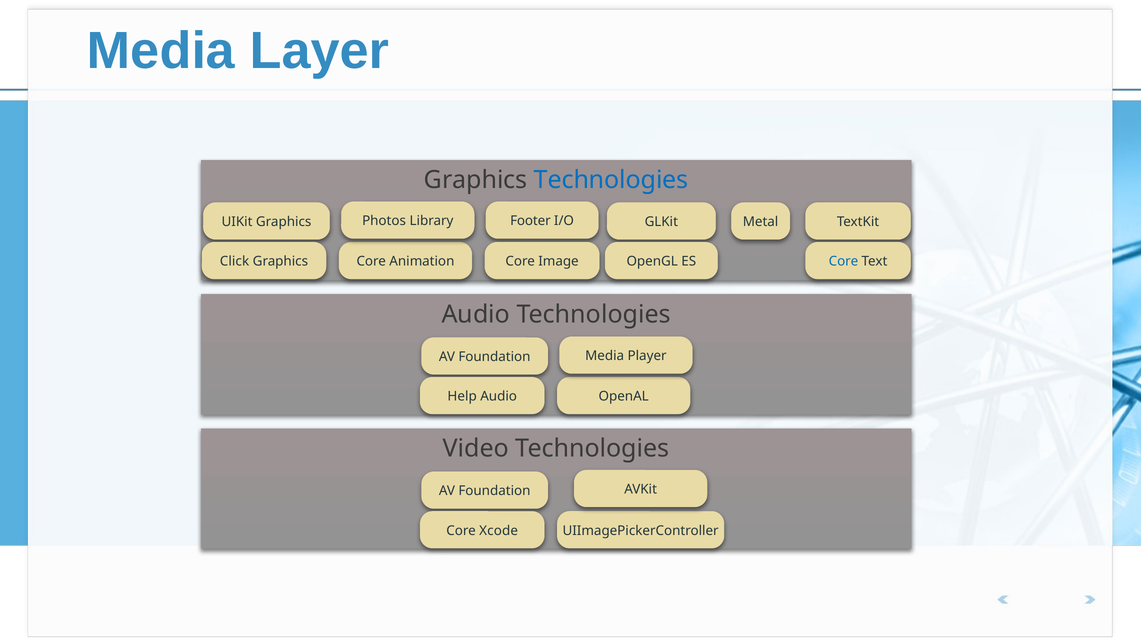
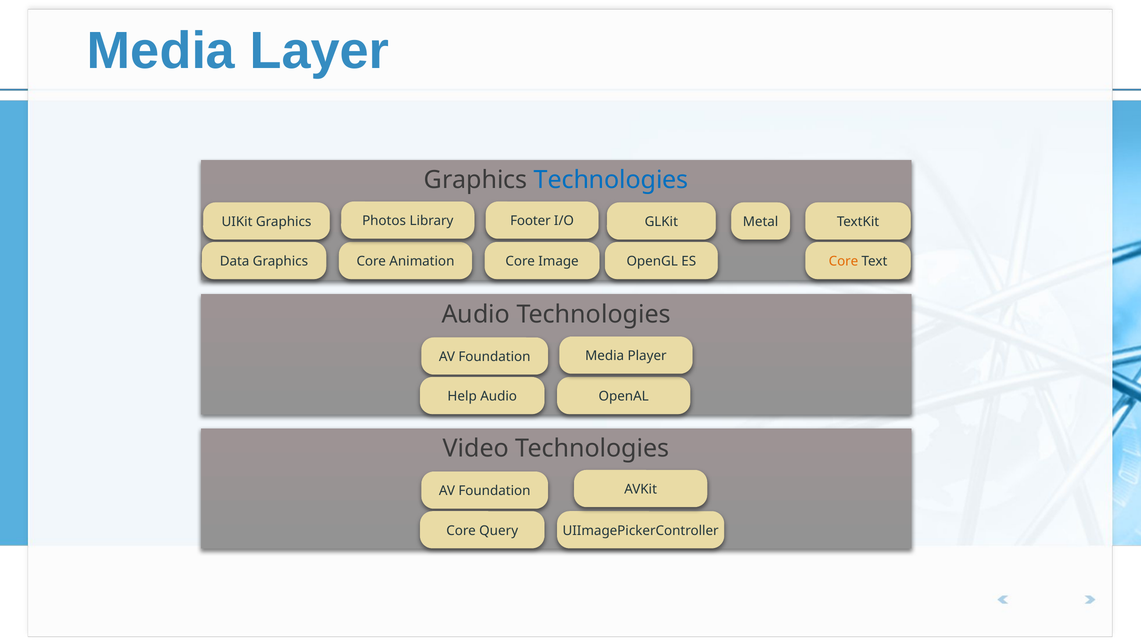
Click: Click -> Data
Core at (843, 261) colour: blue -> orange
Xcode: Xcode -> Query
